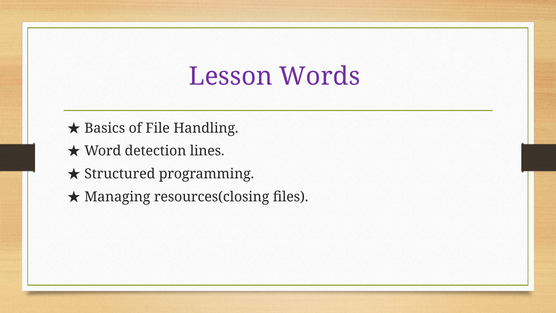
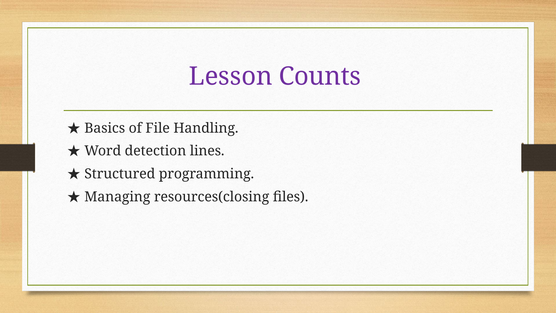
Words: Words -> Counts
